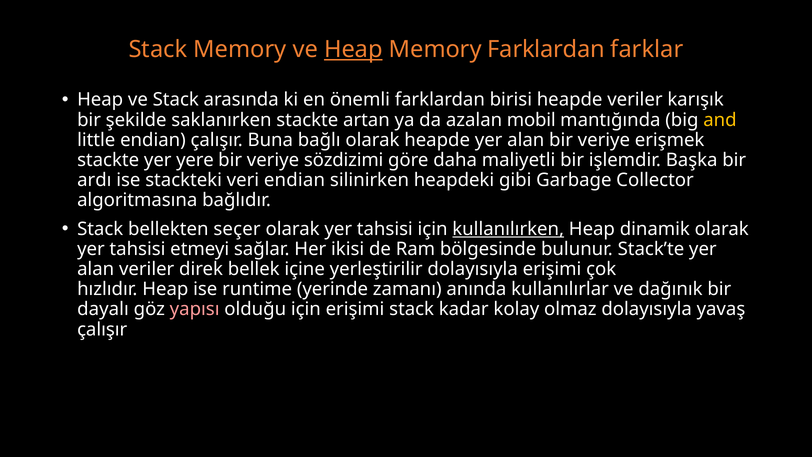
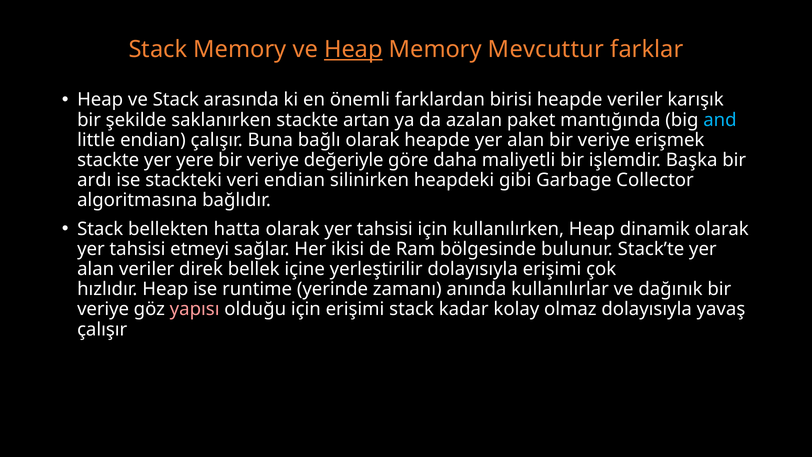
Memory Farklardan: Farklardan -> Mevcuttur
mobil: mobil -> paket
and colour: yellow -> light blue
sözdizimi: sözdizimi -> değeriyle
seçer: seçer -> hatta
kullanılırken underline: present -> none
dayalı at (103, 309): dayalı -> veriye
